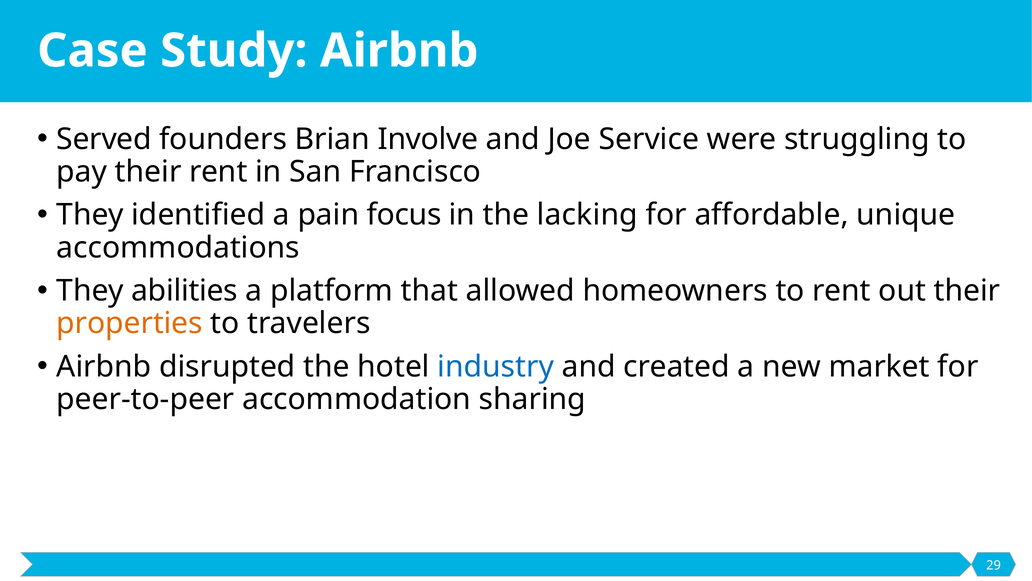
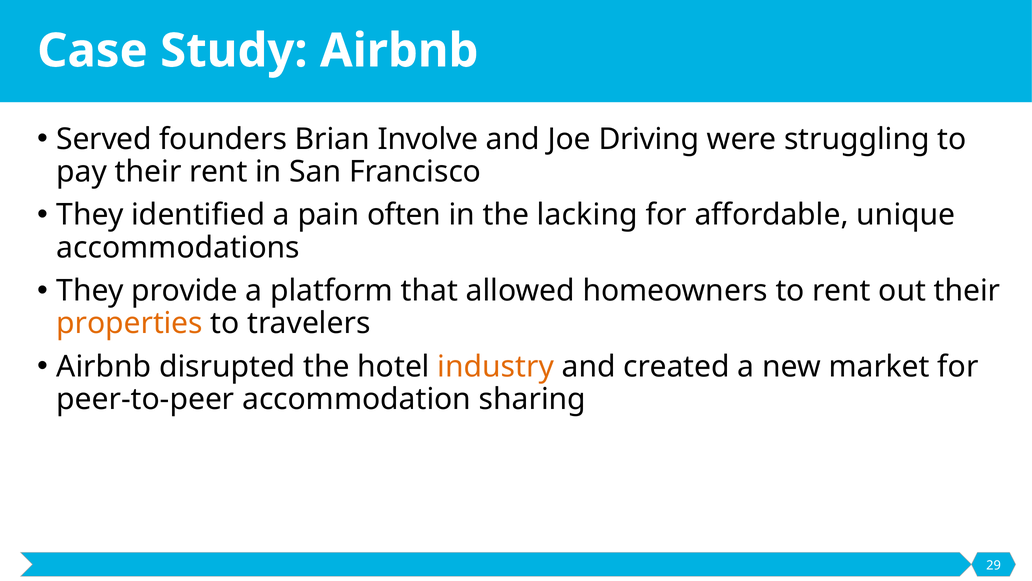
Service: Service -> Driving
focus: focus -> often
abilities: abilities -> provide
industry colour: blue -> orange
